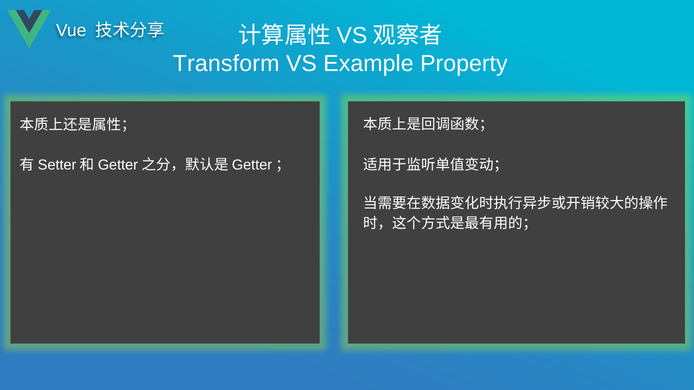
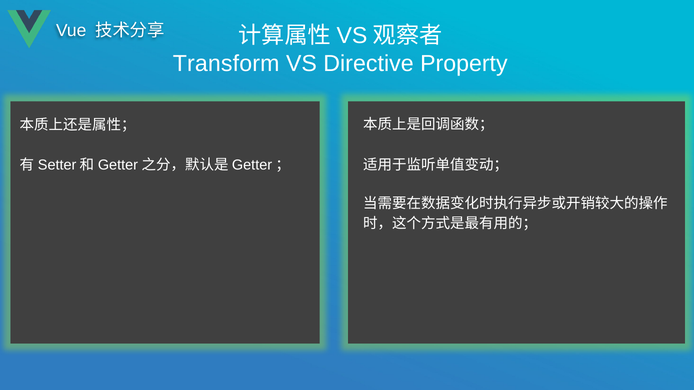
Example: Example -> Directive
